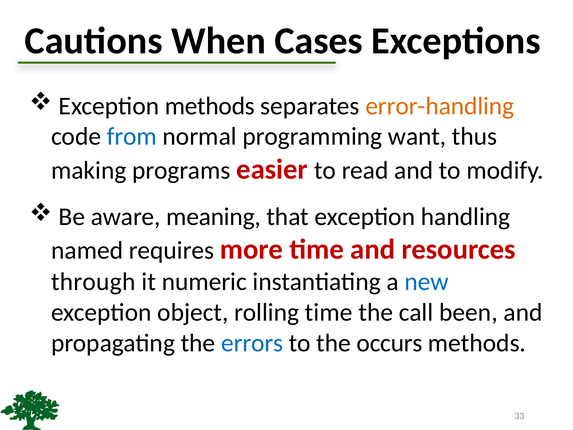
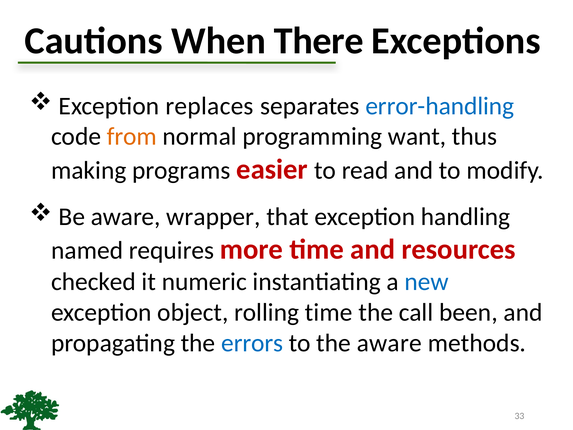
Cases: Cases -> There
Exception methods: methods -> replaces
error-handling colour: orange -> blue
from colour: blue -> orange
meaning: meaning -> wrapper
through: through -> checked
the occurs: occurs -> aware
